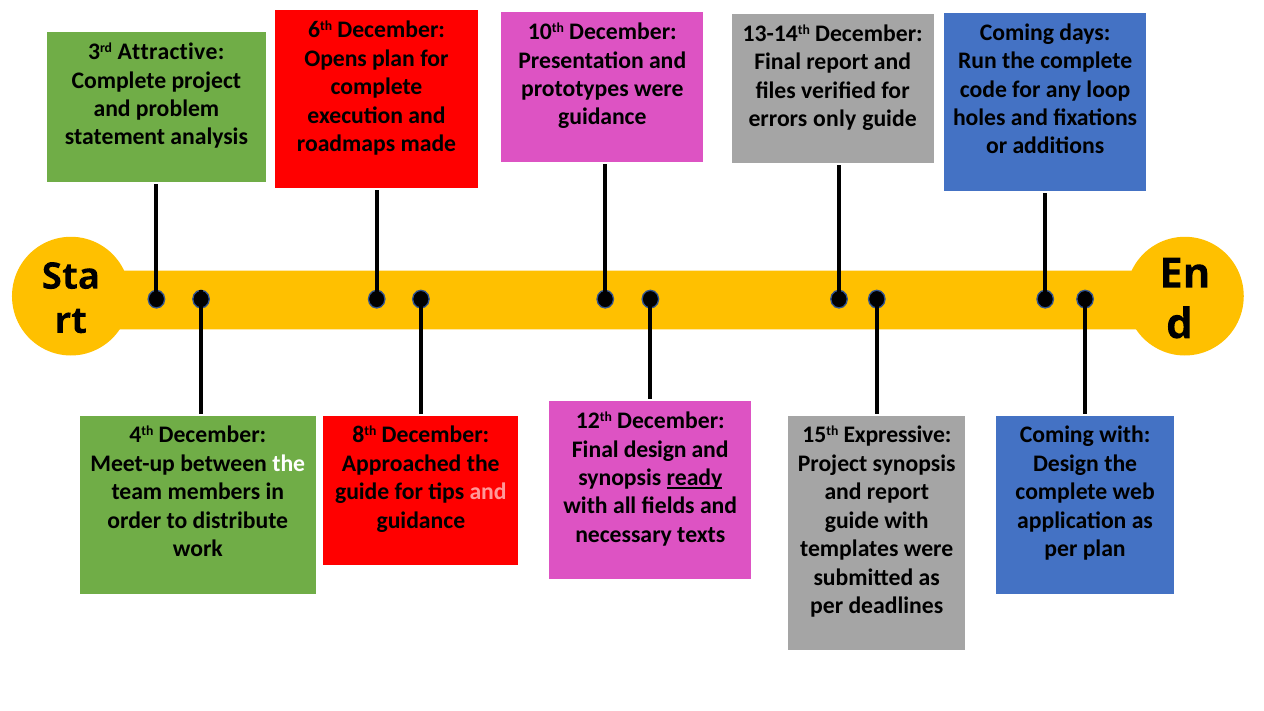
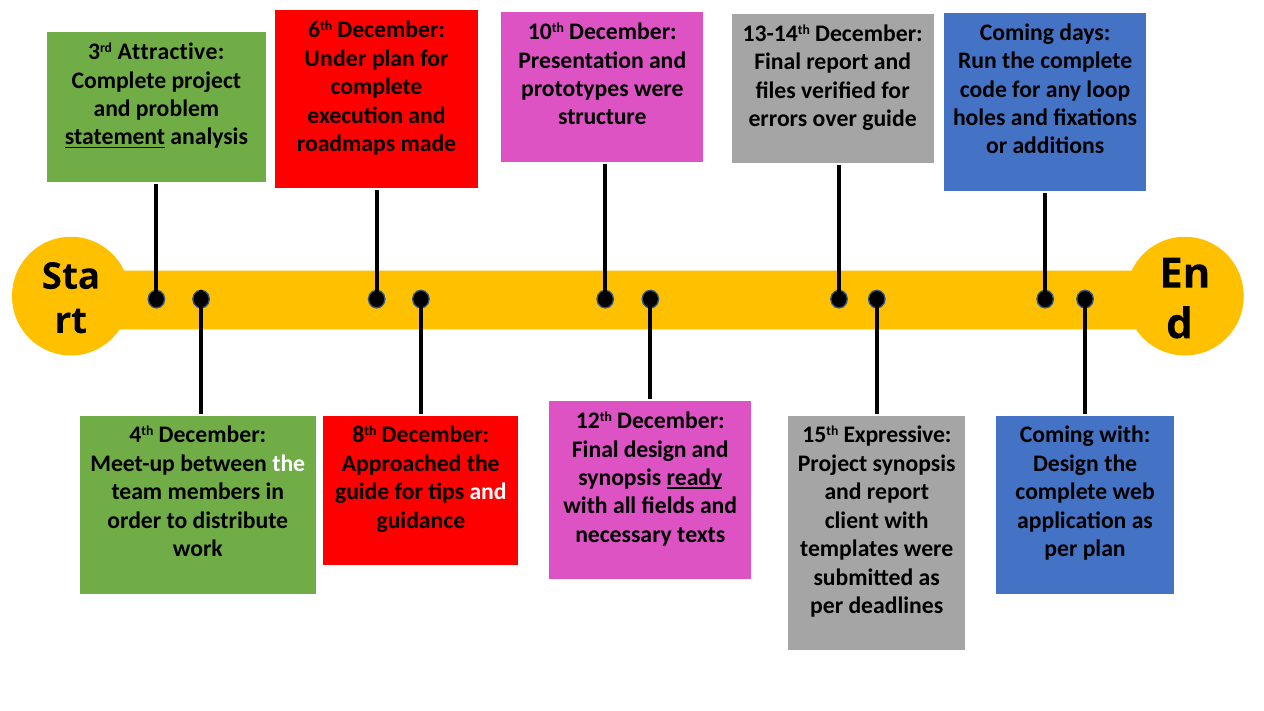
Opens: Opens -> Under
guidance at (602, 117): guidance -> structure
only: only -> over
statement underline: none -> present
and at (488, 492) colour: pink -> white
guide at (852, 520): guide -> client
